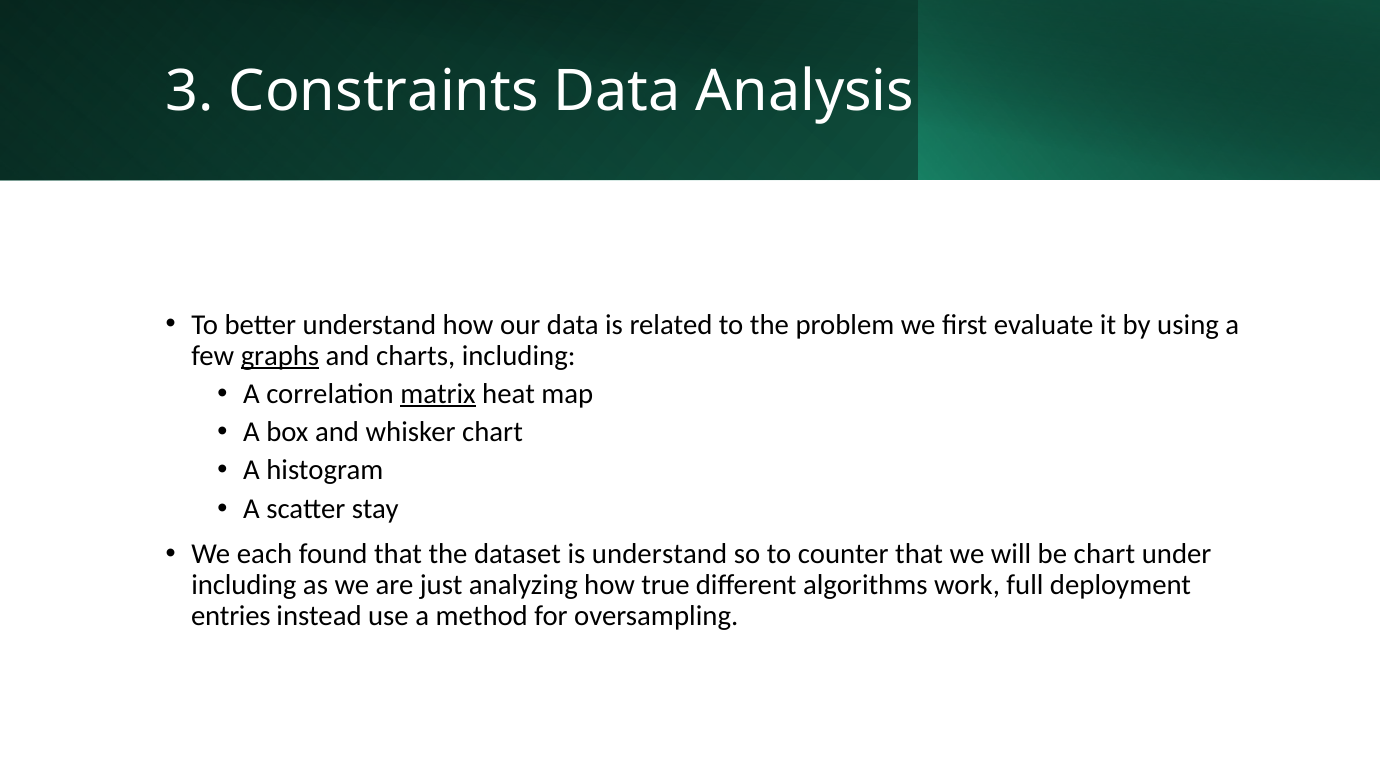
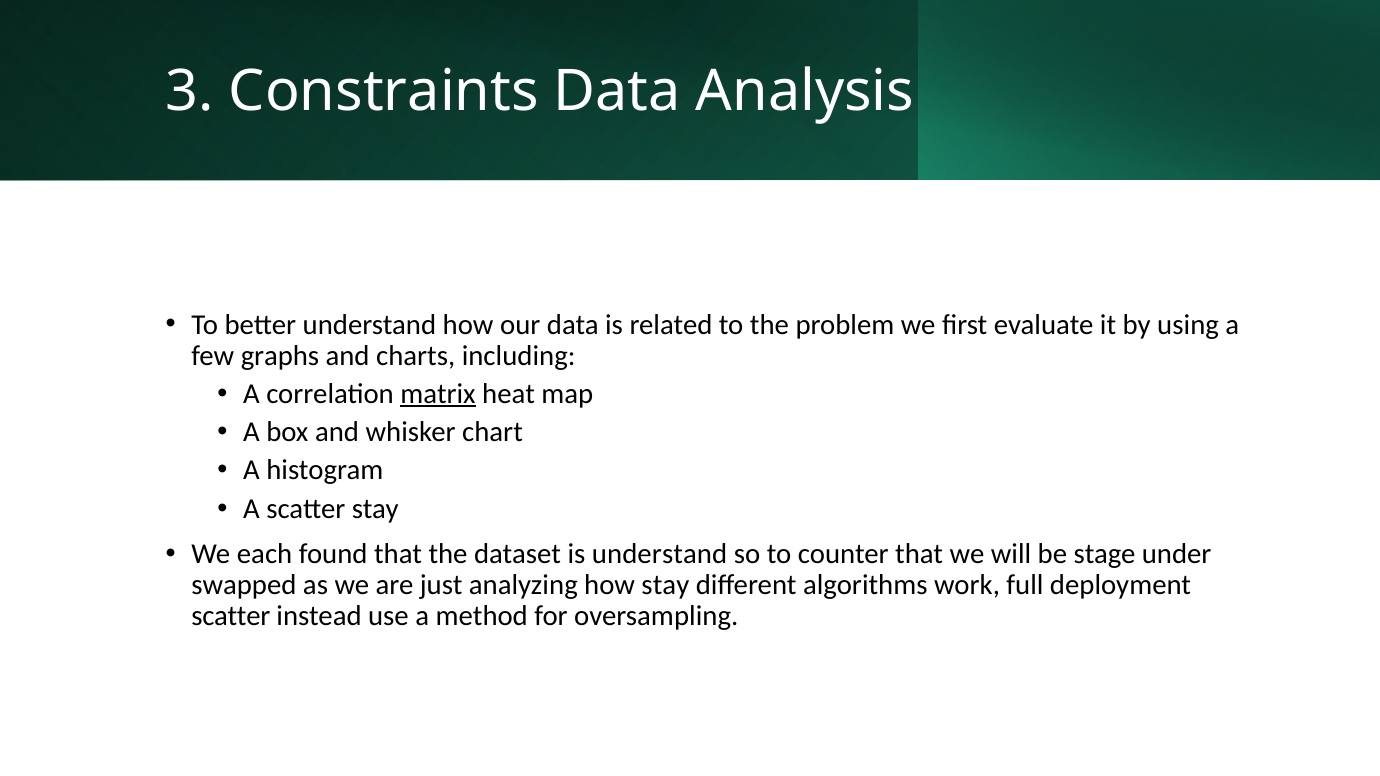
graphs underline: present -> none
be chart: chart -> stage
including at (244, 585): including -> swapped
how true: true -> stay
entries at (231, 617): entries -> scatter
